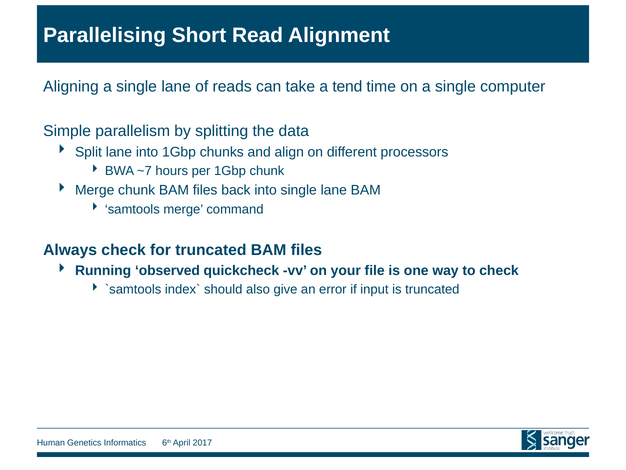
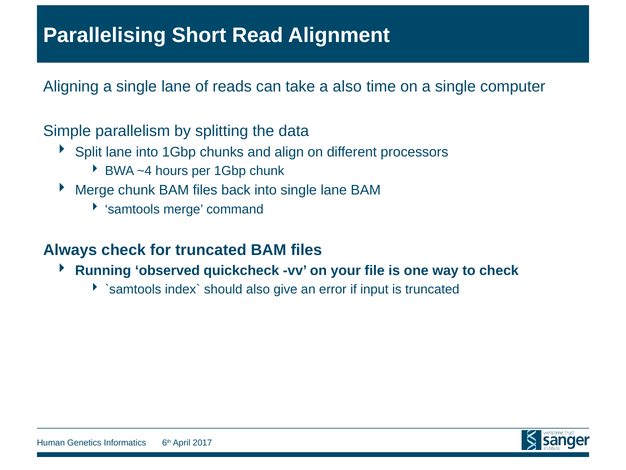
a tend: tend -> also
~7: ~7 -> ~4
